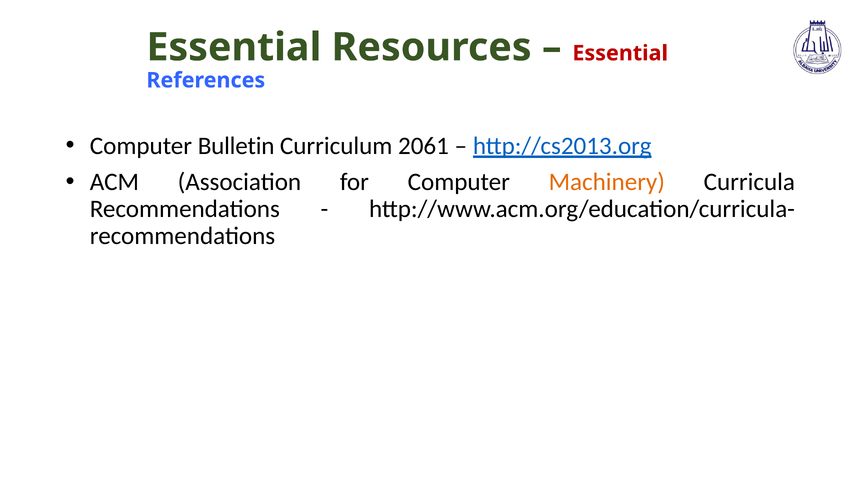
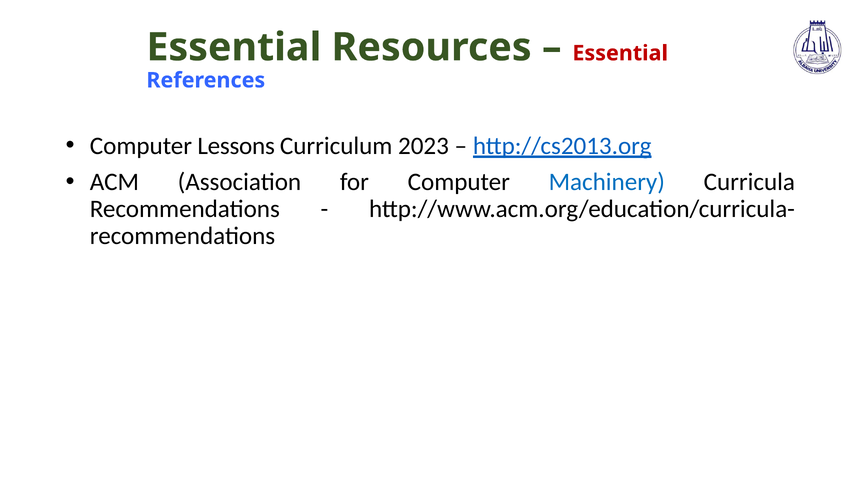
Bulletin: Bulletin -> Lessons
2061: 2061 -> 2023
Machinery colour: orange -> blue
